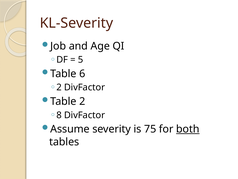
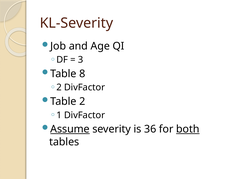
5: 5 -> 3
6: 6 -> 8
8: 8 -> 1
Assume underline: none -> present
75: 75 -> 36
